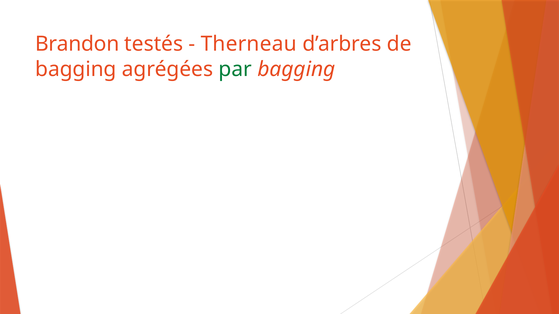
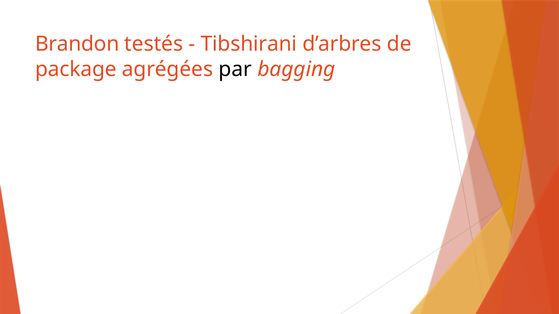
Therneau: Therneau -> Tibshirani
bagging at (76, 69): bagging -> package
par colour: green -> black
